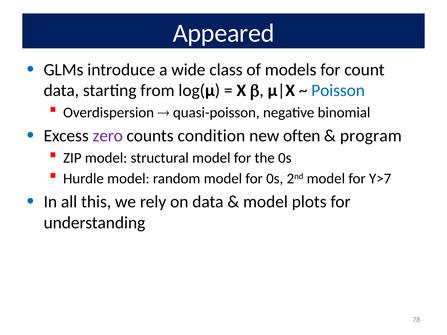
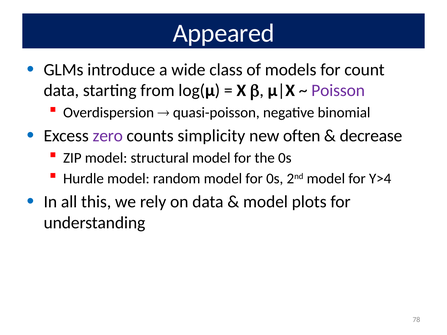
Poisson colour: blue -> purple
condition: condition -> simplicity
program: program -> decrease
Y>7: Y>7 -> Y>4
